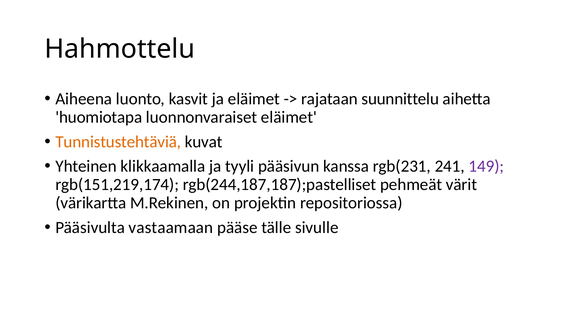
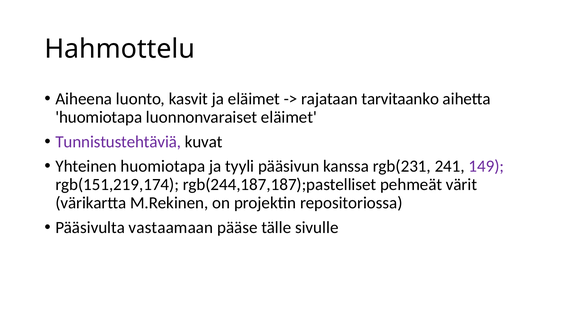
suunnittelu: suunnittelu -> tarvitaanko
Tunnistustehtäviä colour: orange -> purple
Yhteinen klikkaamalla: klikkaamalla -> huomiotapa
